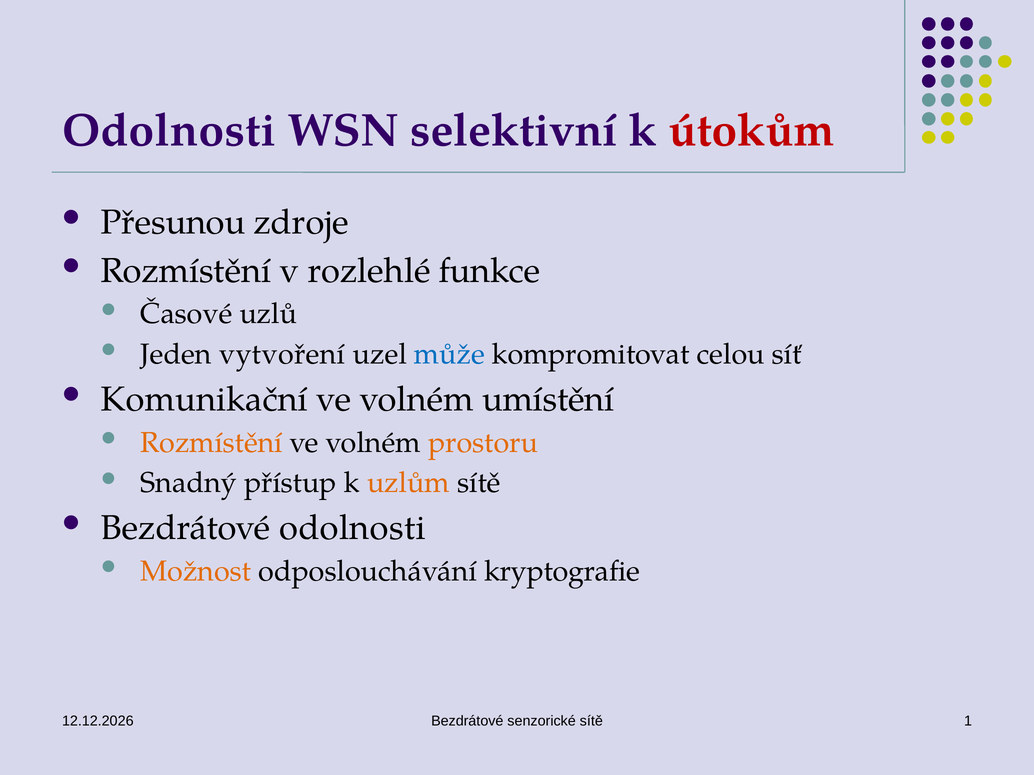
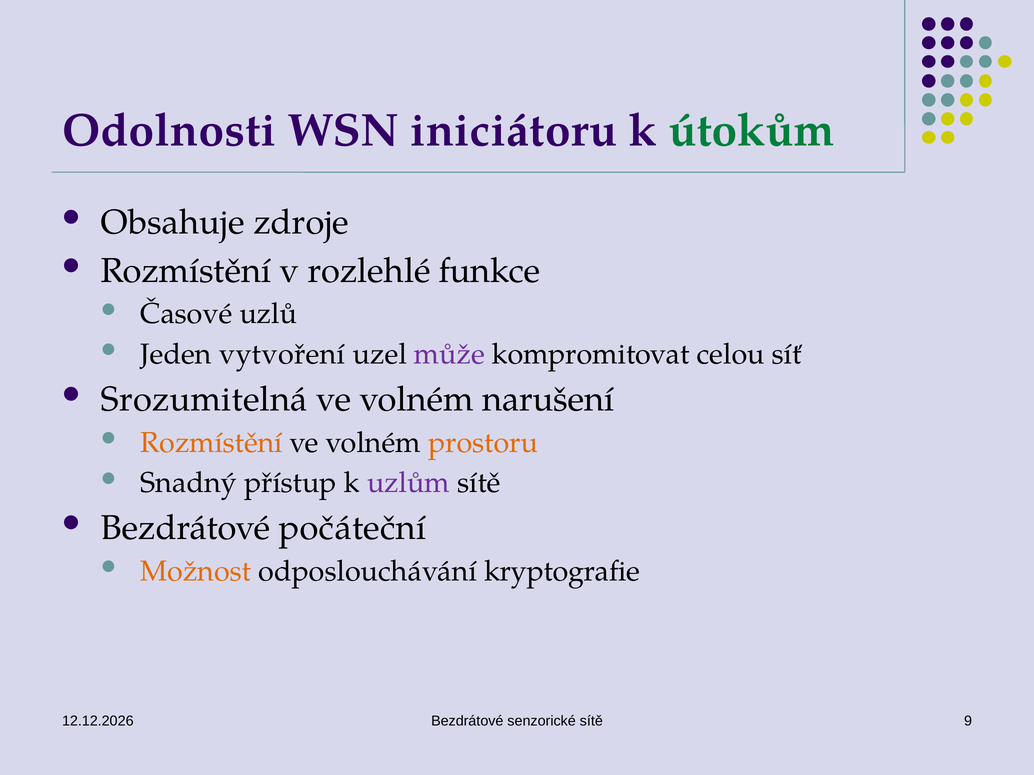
selektivní: selektivní -> iniciátoru
útokům colour: red -> green
Přesunou: Přesunou -> Obsahuje
může colour: blue -> purple
Komunikační: Komunikační -> Srozumitelná
umístění: umístění -> narušení
uzlům colour: orange -> purple
Bezdrátové odolnosti: odolnosti -> počáteční
1: 1 -> 9
